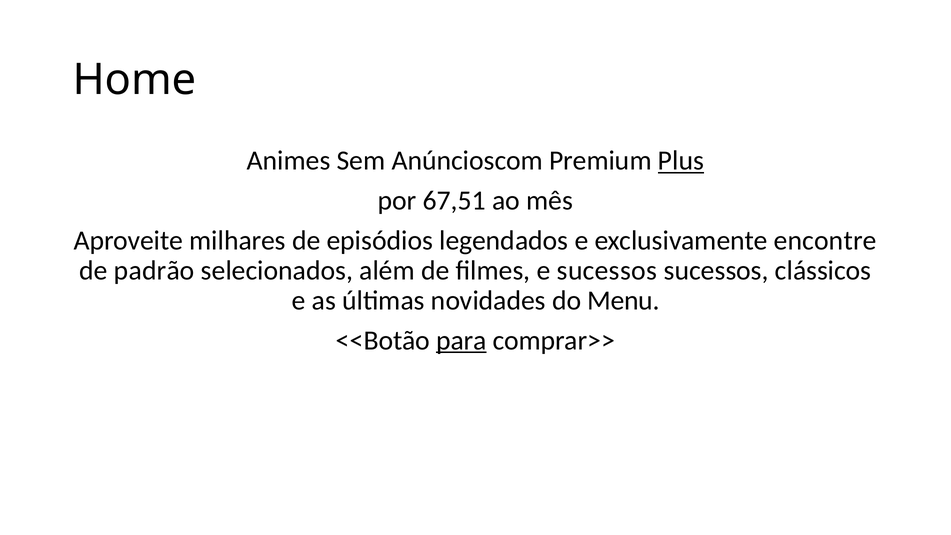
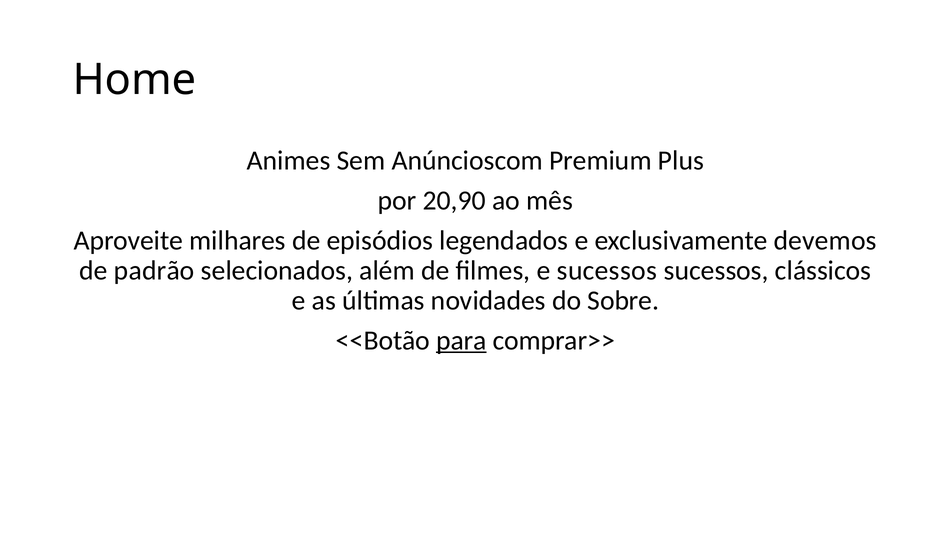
Plus underline: present -> none
67,51: 67,51 -> 20,90
encontre: encontre -> devemos
Menu: Menu -> Sobre
